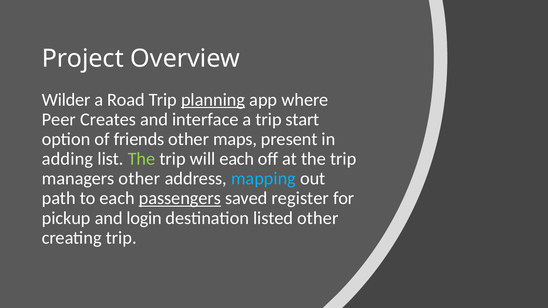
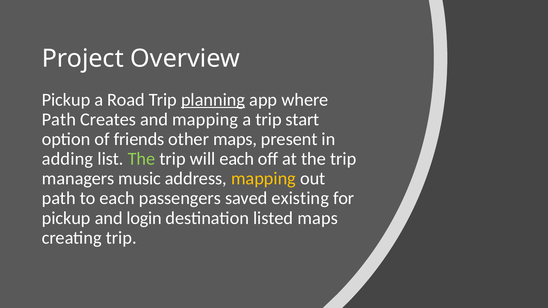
Wilder at (66, 100): Wilder -> Pickup
Peer at (59, 119): Peer -> Path
and interface: interface -> mapping
managers other: other -> music
mapping at (263, 179) colour: light blue -> yellow
passengers underline: present -> none
register: register -> existing
listed other: other -> maps
